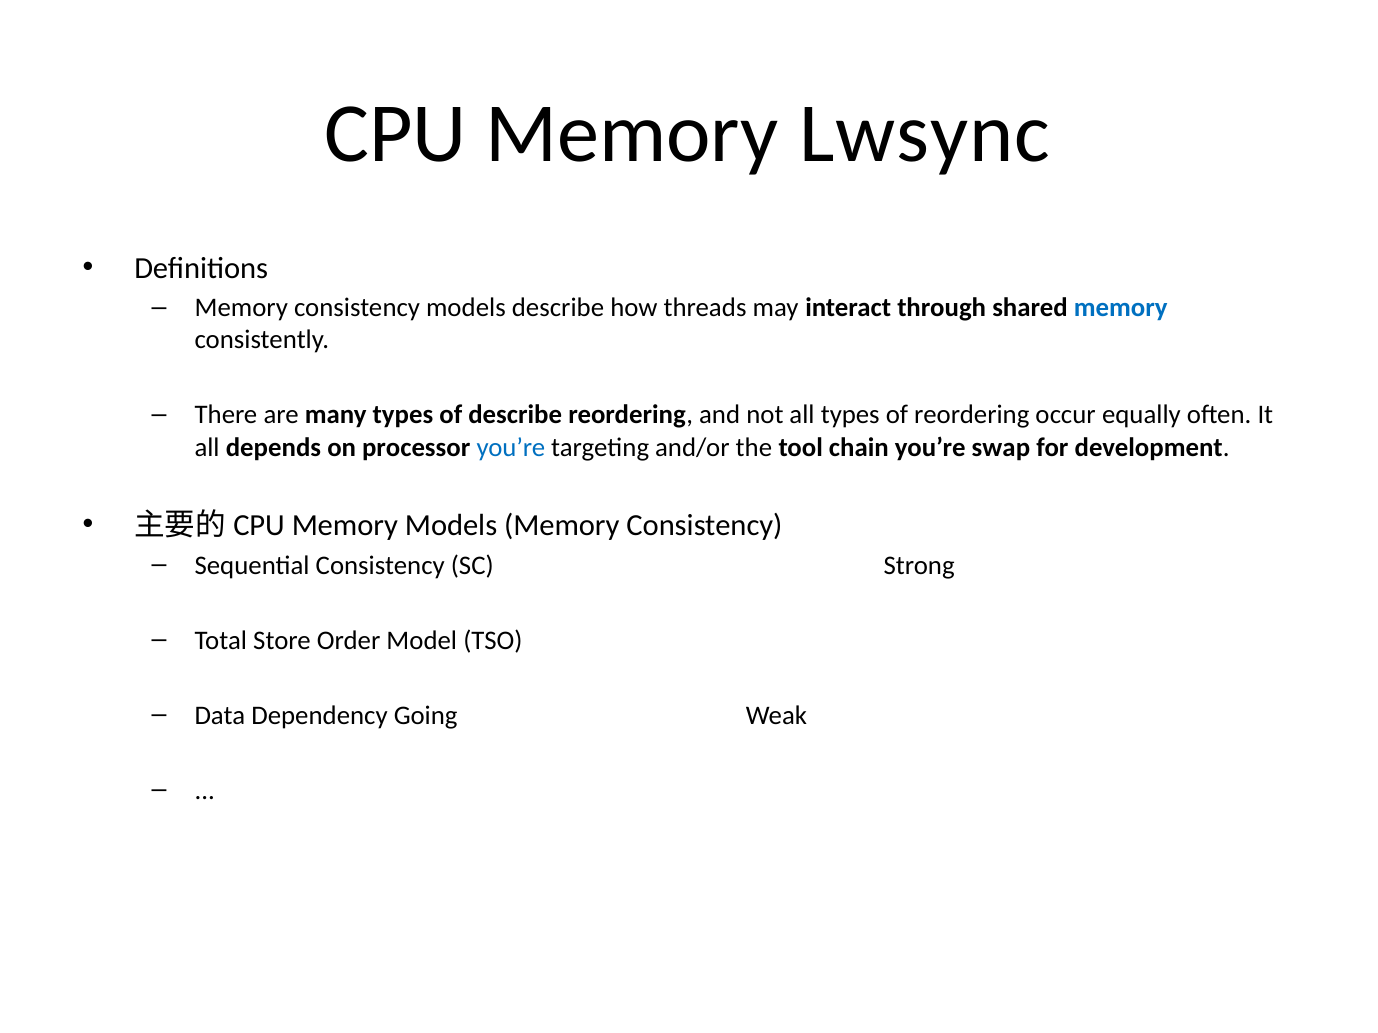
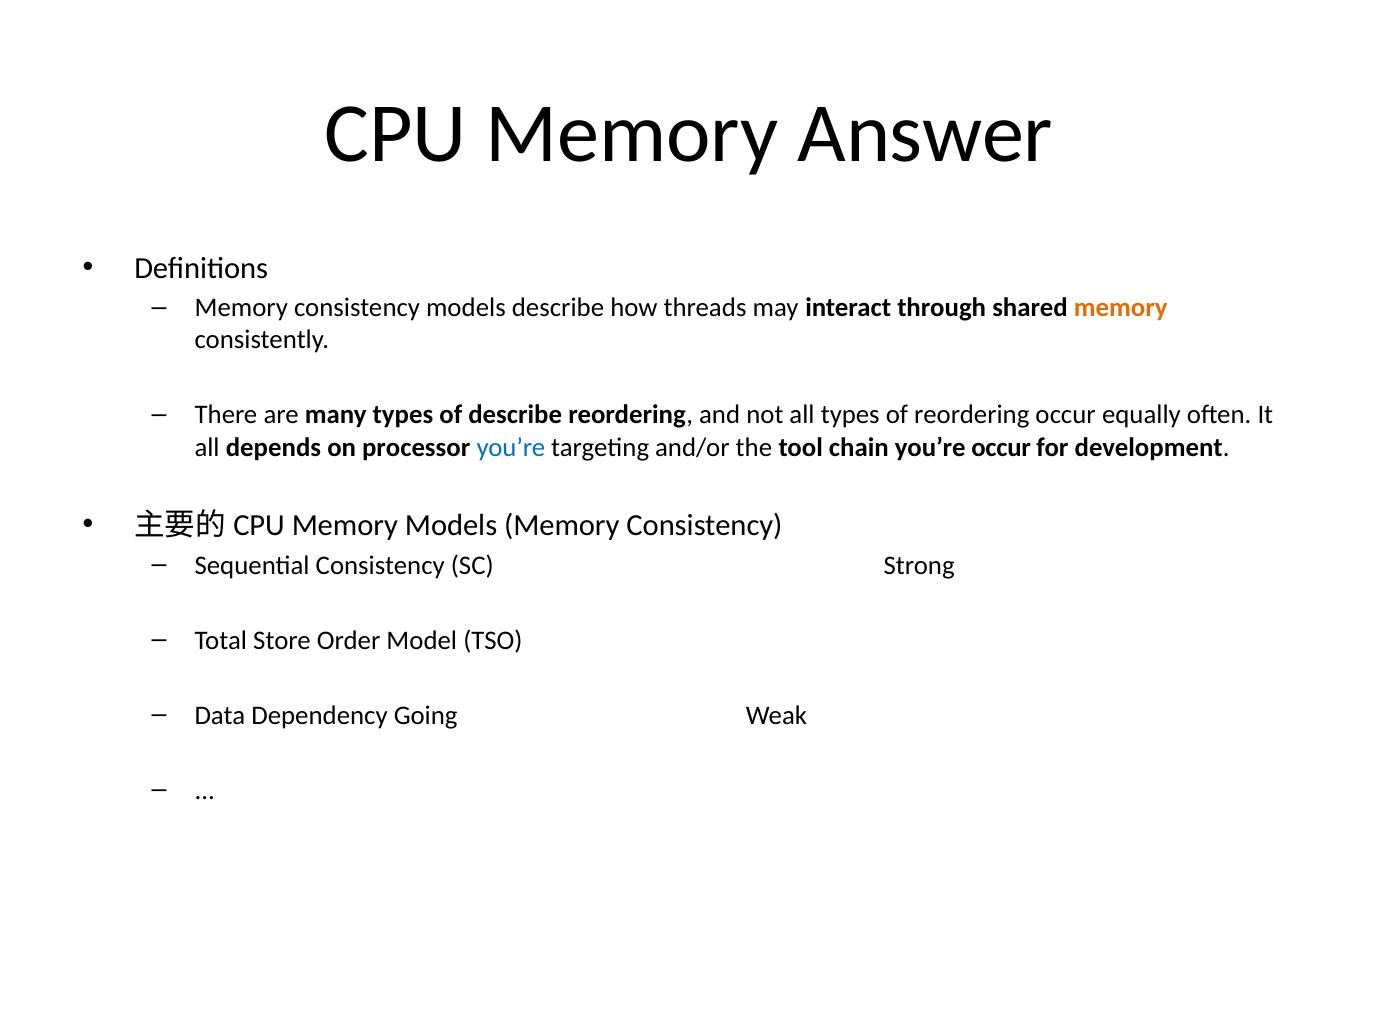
Lwsync: Lwsync -> Answer
memory at (1121, 308) colour: blue -> orange
you’re swap: swap -> occur
